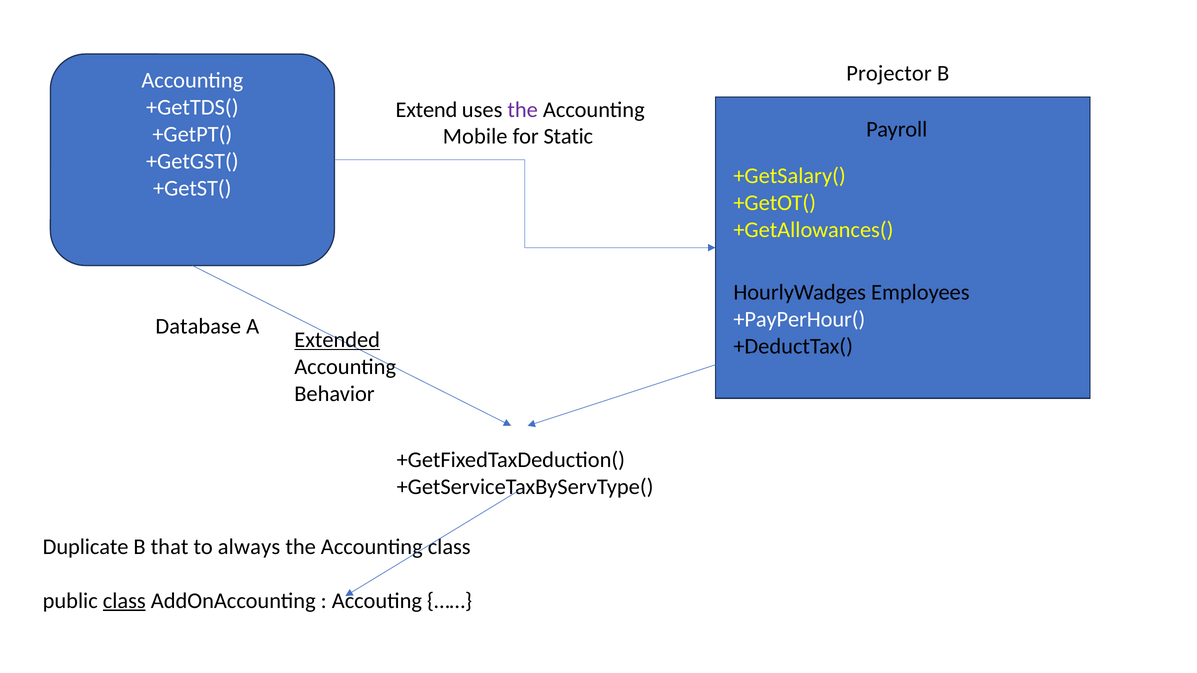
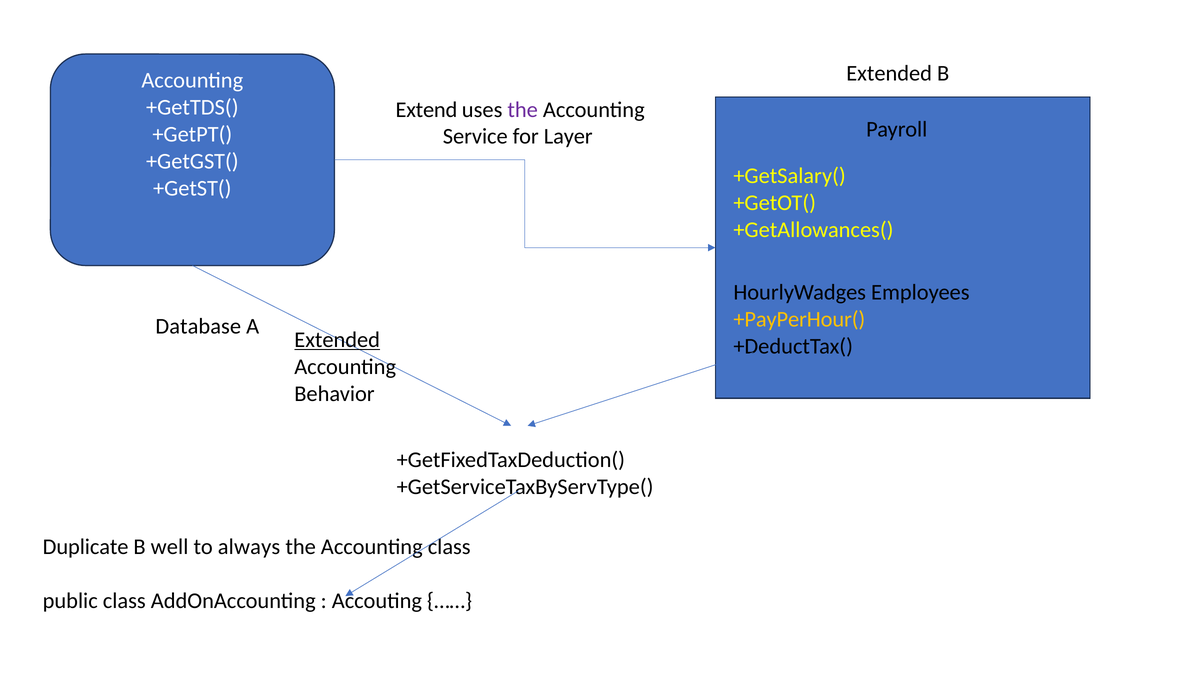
Projector at (889, 73): Projector -> Extended
Mobile: Mobile -> Service
Static: Static -> Layer
+PayPerHour( colour: white -> yellow
that: that -> well
class at (124, 601) underline: present -> none
